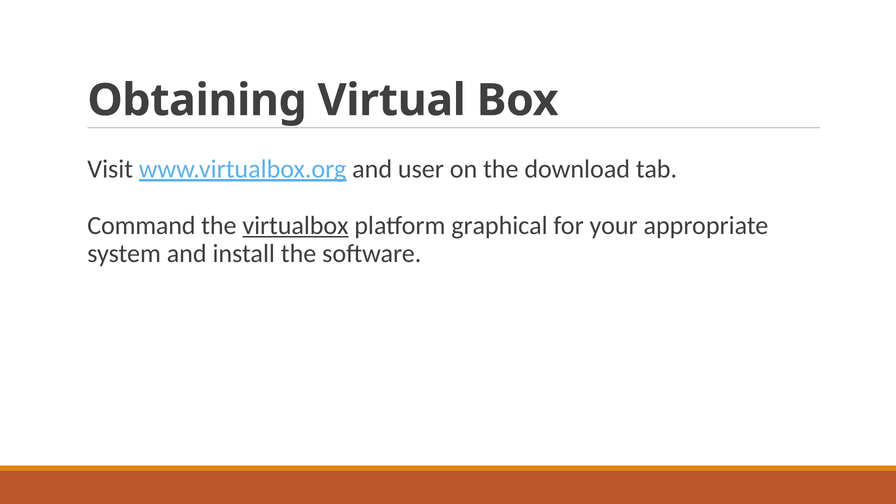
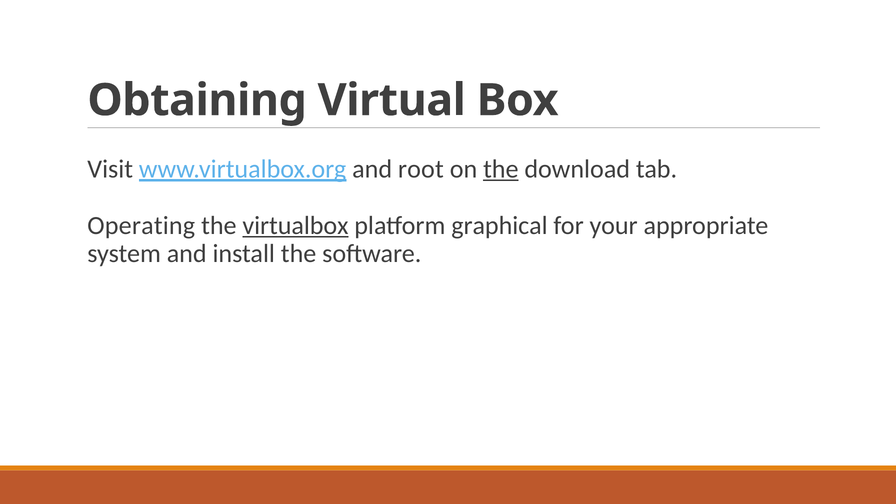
user: user -> root
the at (501, 169) underline: none -> present
Command: Command -> Operating
